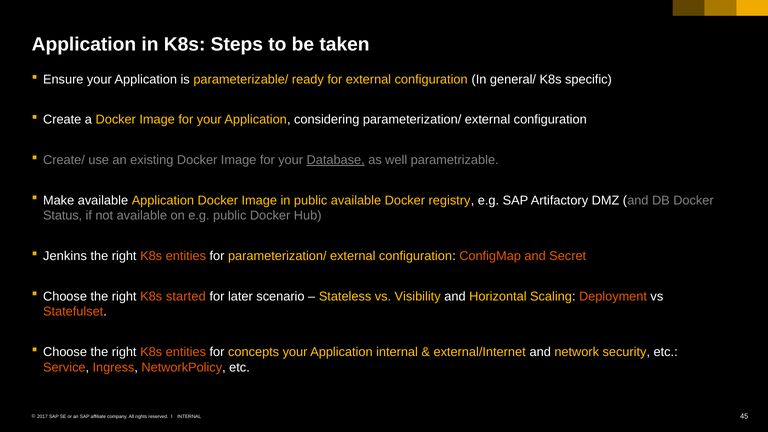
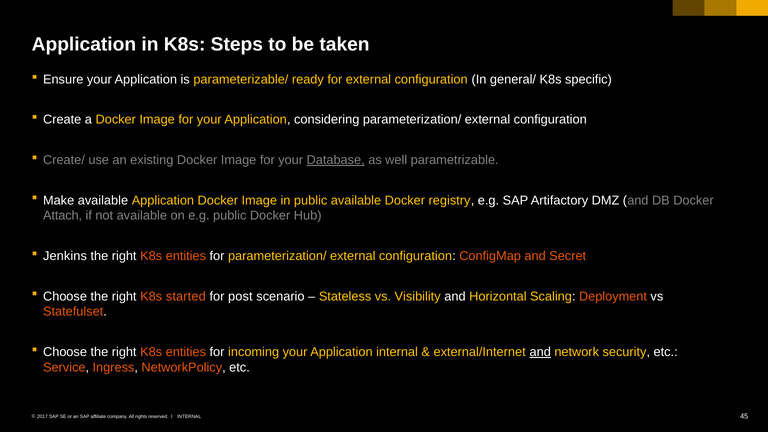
Status: Status -> Attach
later: later -> post
concepts: concepts -> incoming
and at (540, 352) underline: none -> present
